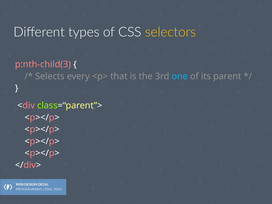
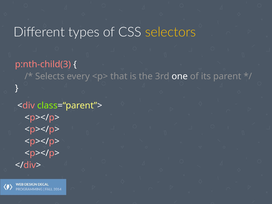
one colour: light blue -> white
